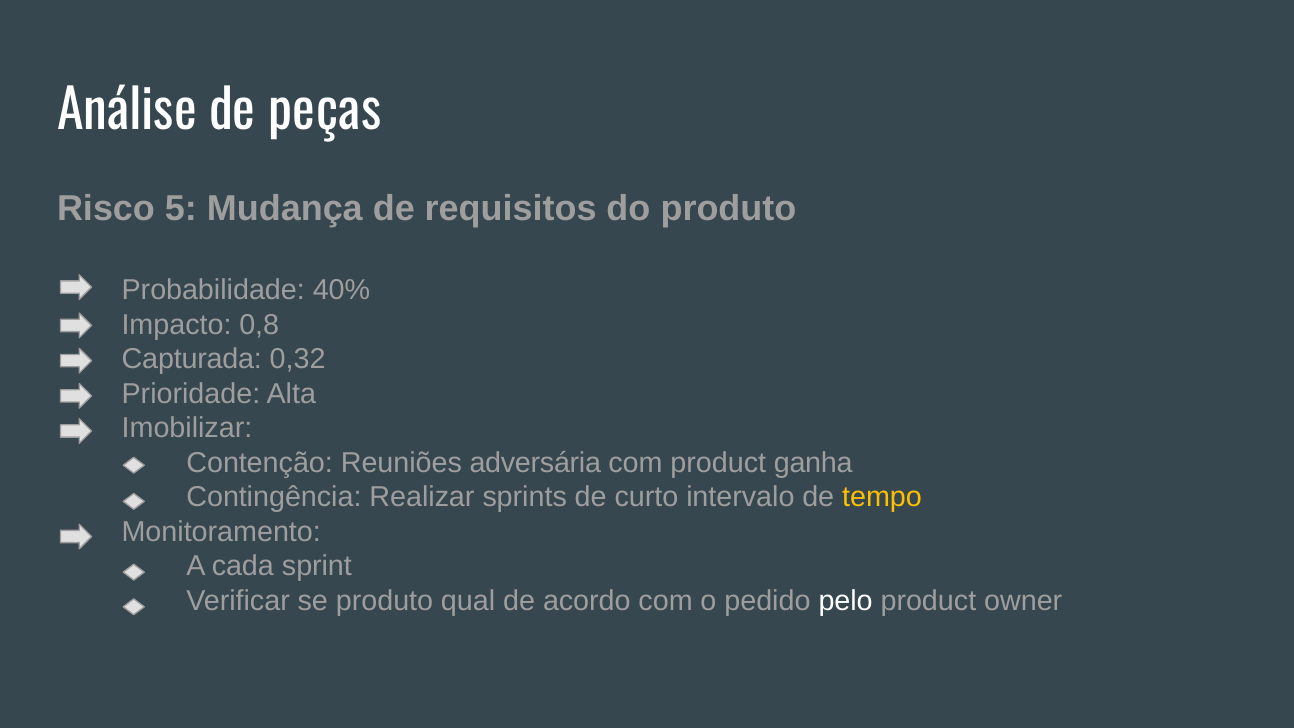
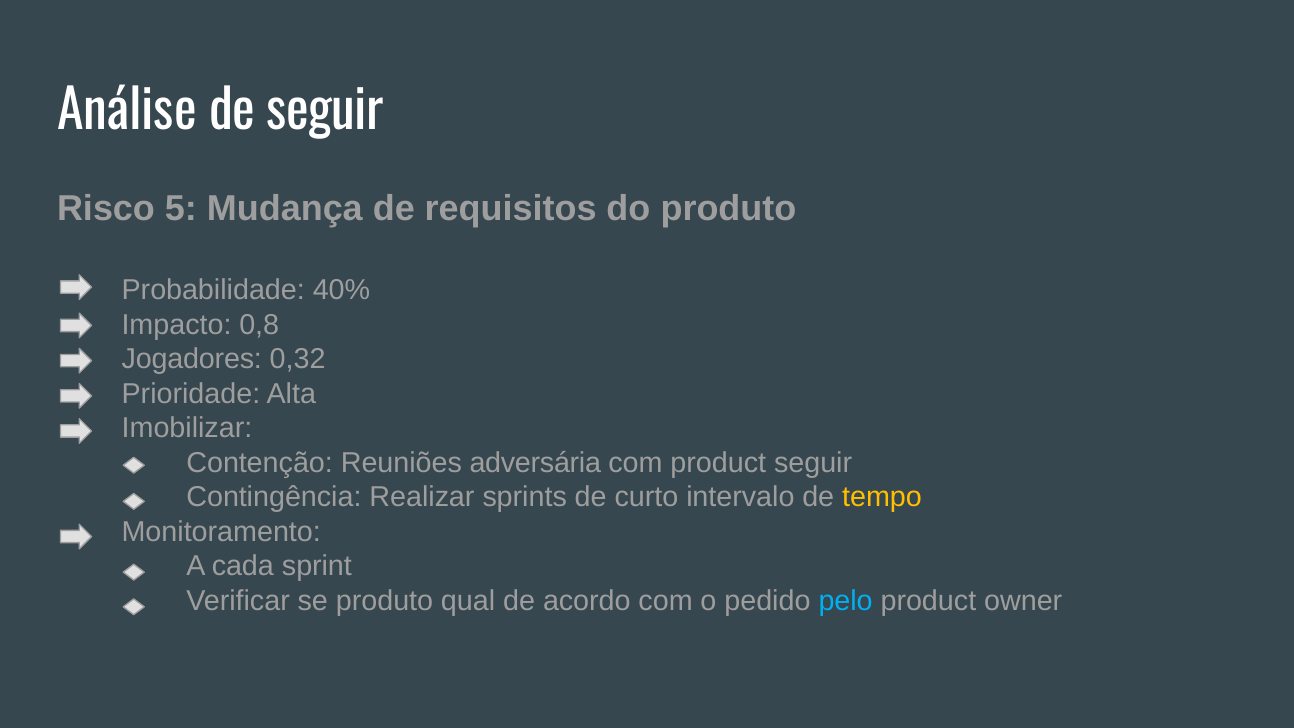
de peças: peças -> seguir
Capturada: Capturada -> Jogadores
product ganha: ganha -> seguir
pelo colour: white -> light blue
